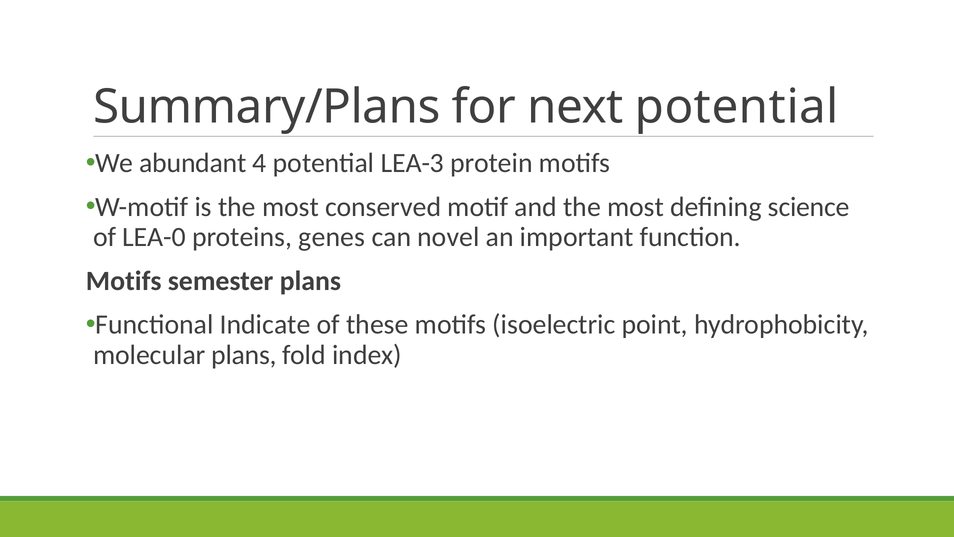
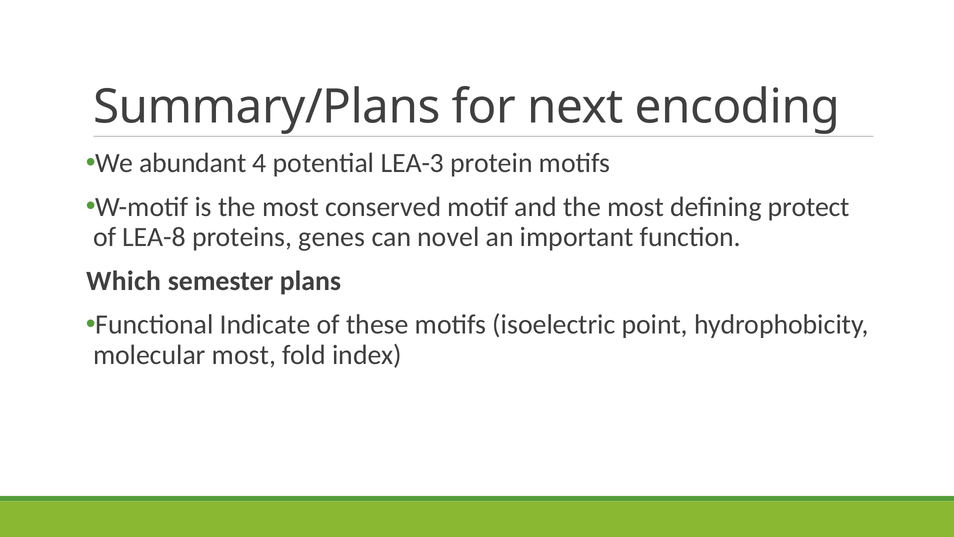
next potential: potential -> encoding
science: science -> protect
LEA-0: LEA-0 -> LEA-8
Motifs at (124, 281): Motifs -> Which
molecular plans: plans -> most
